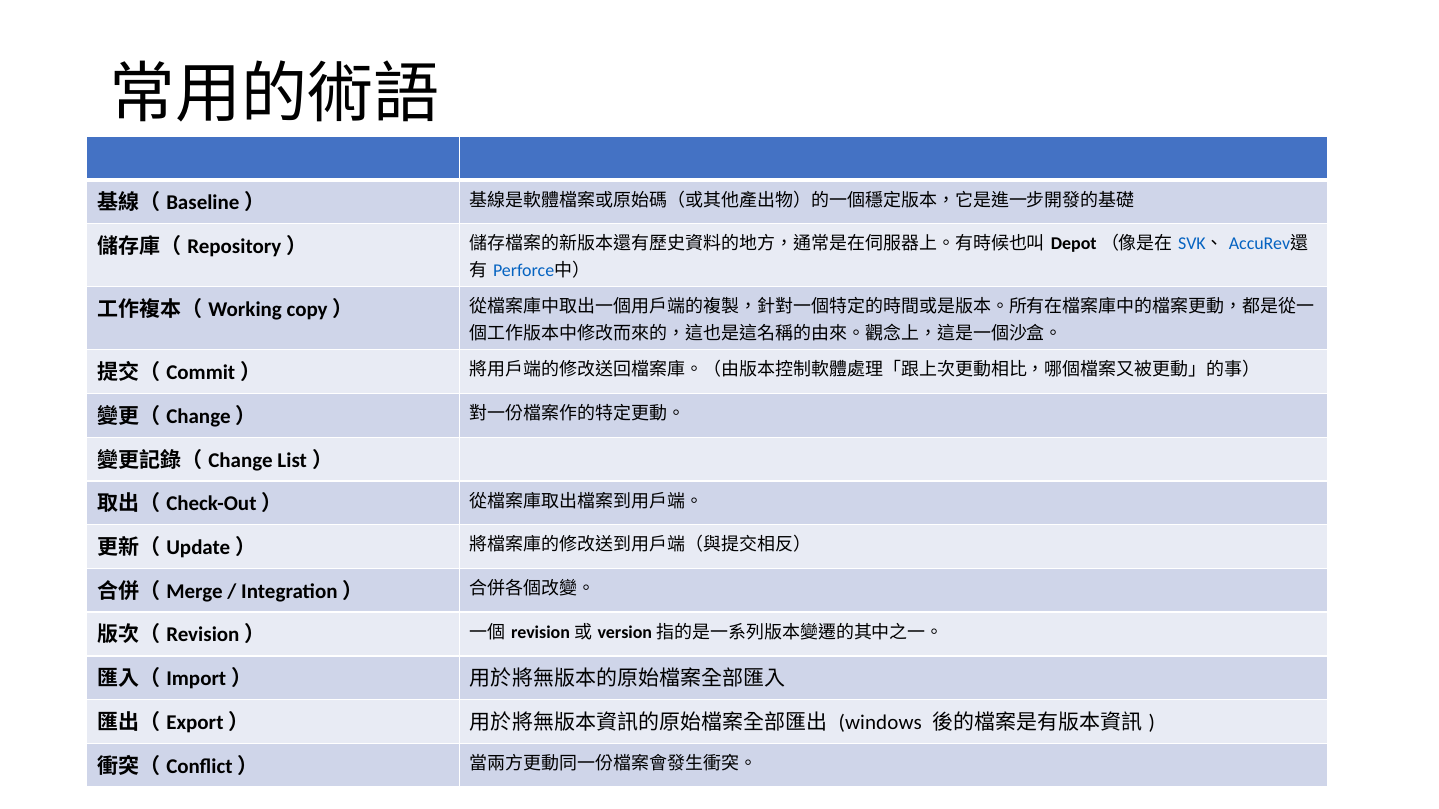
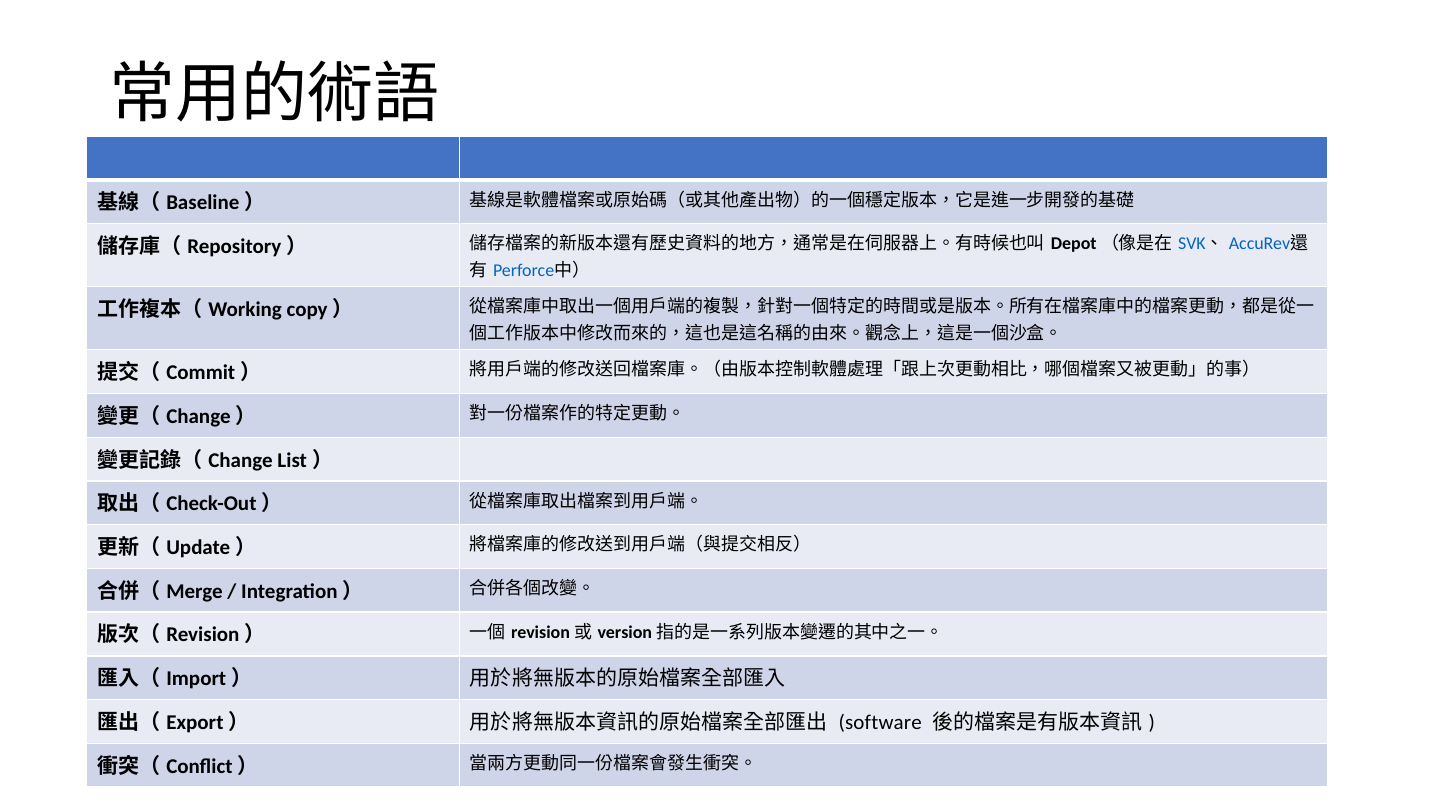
windows: windows -> software
